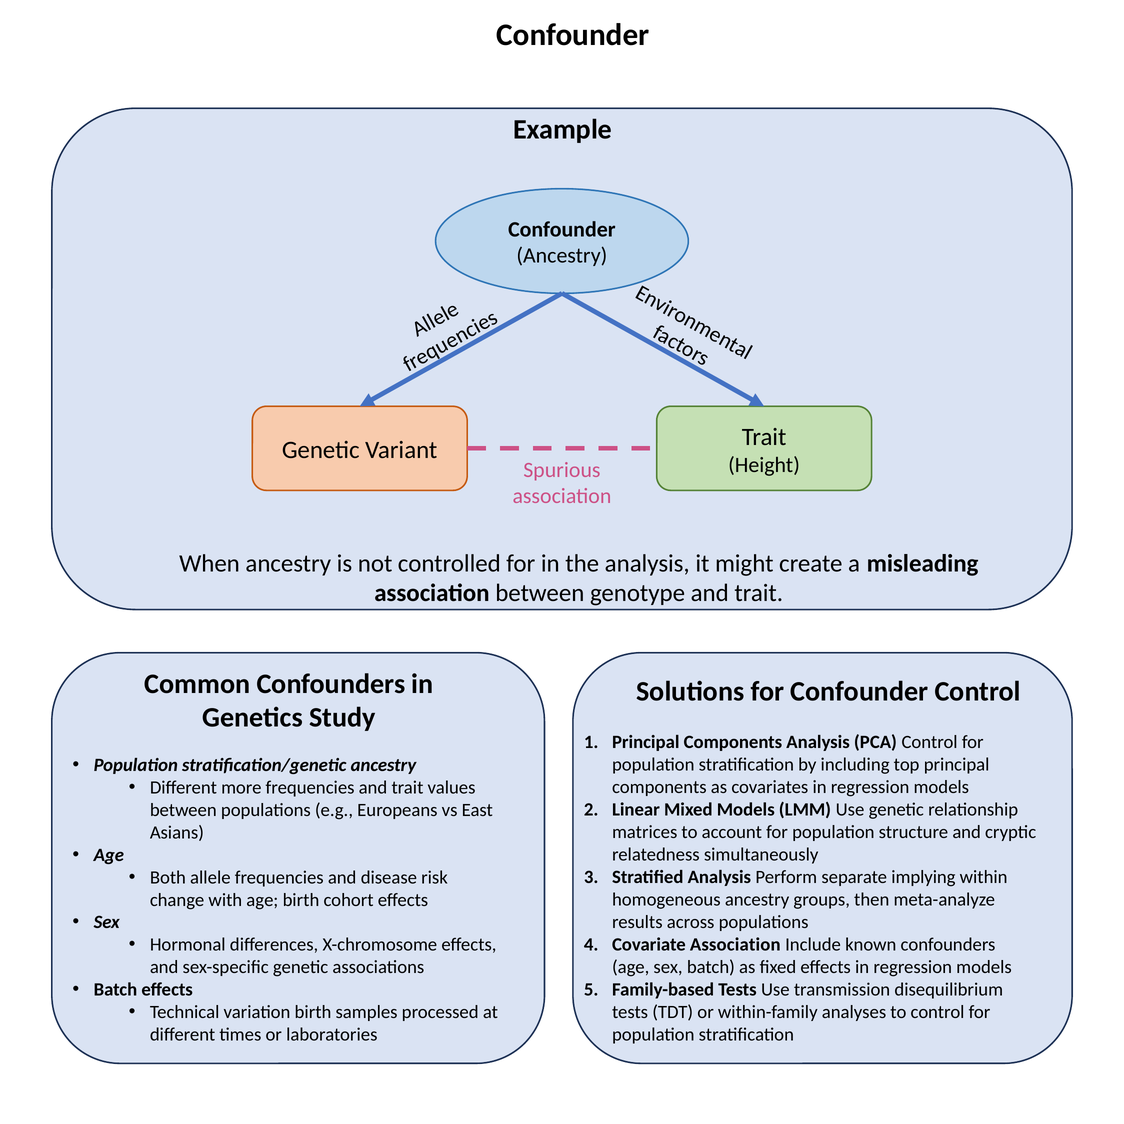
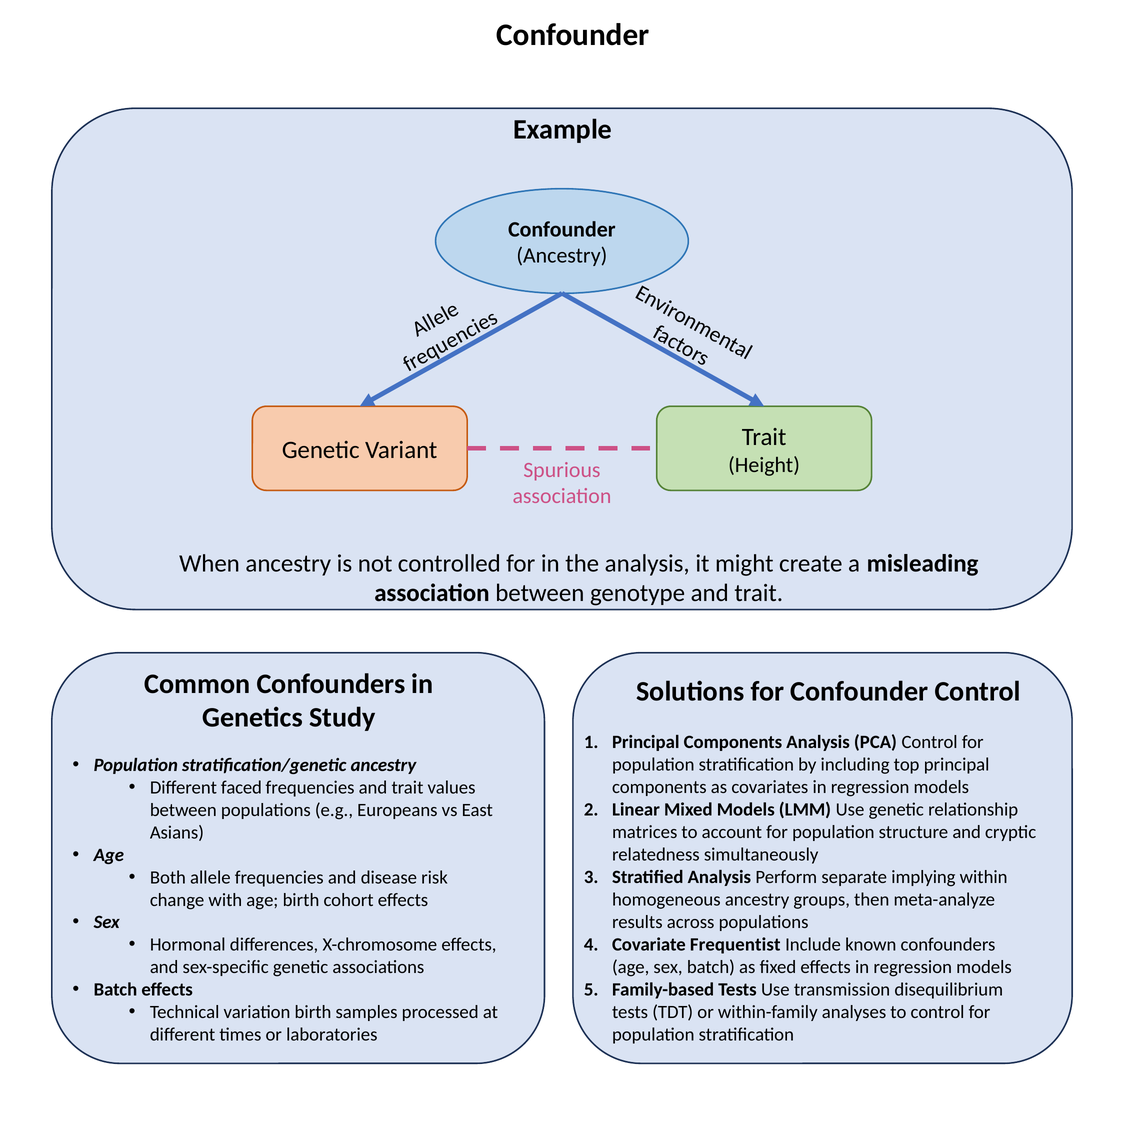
more: more -> faced
Covariate Association: Association -> Frequentist
